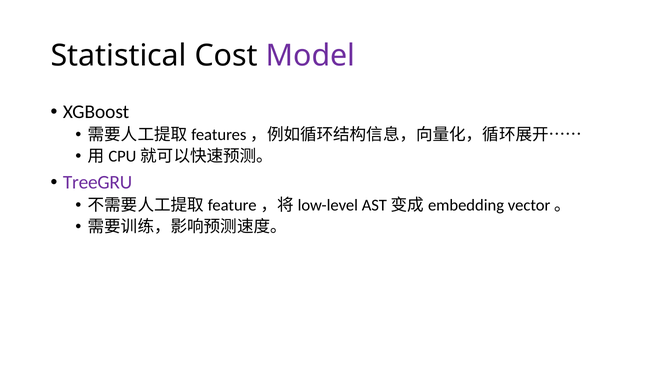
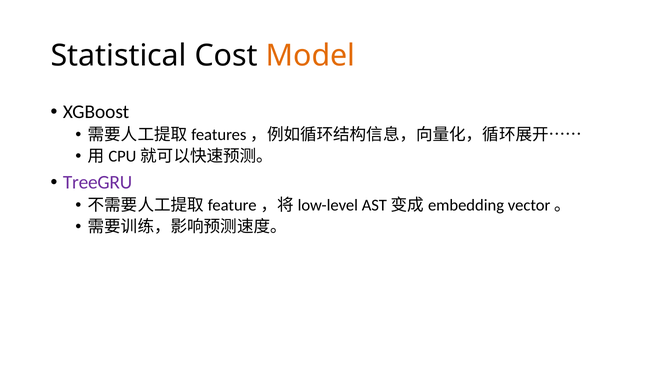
Model colour: purple -> orange
